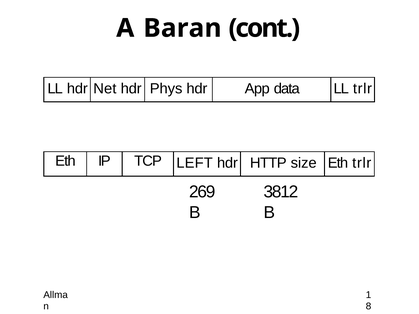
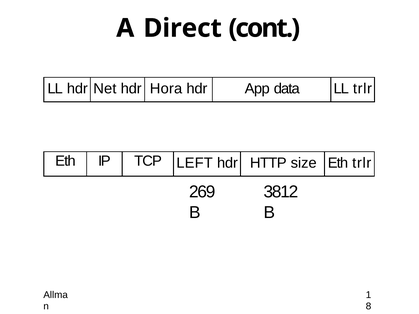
Baran: Baran -> Direct
Phys: Phys -> Hora
